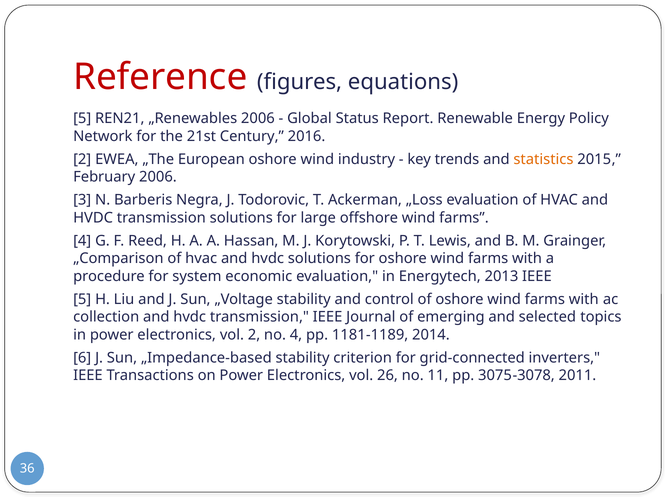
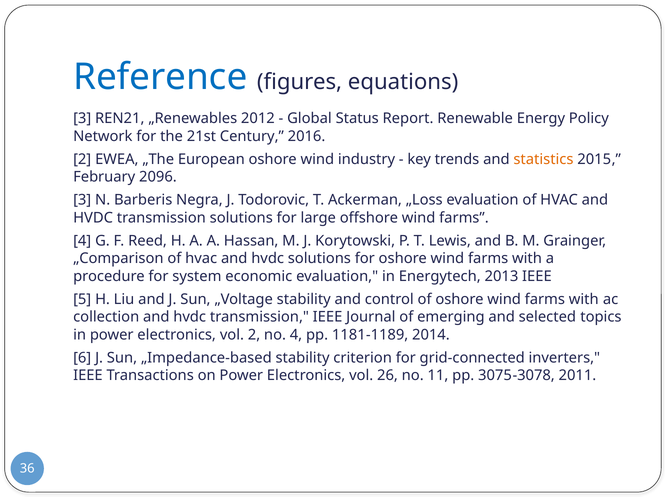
Reference colour: red -> blue
5 at (82, 119): 5 -> 3
„Renewables 2006: 2006 -> 2012
February 2006: 2006 -> 2096
